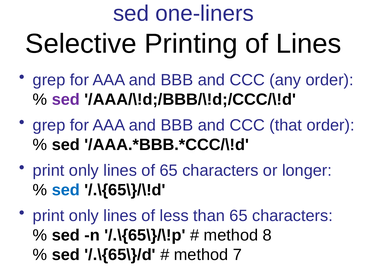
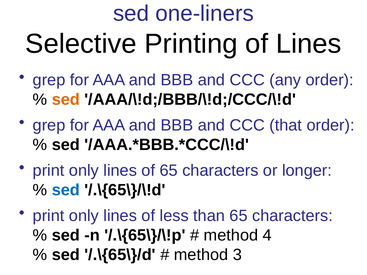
sed at (66, 100) colour: purple -> orange
8: 8 -> 4
7: 7 -> 3
